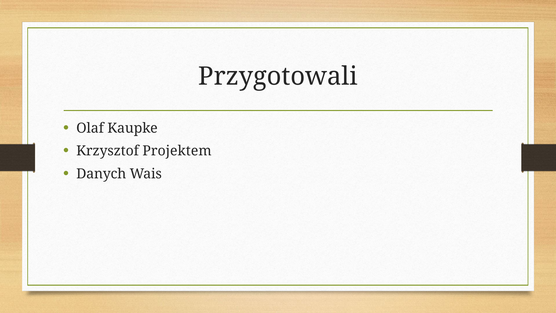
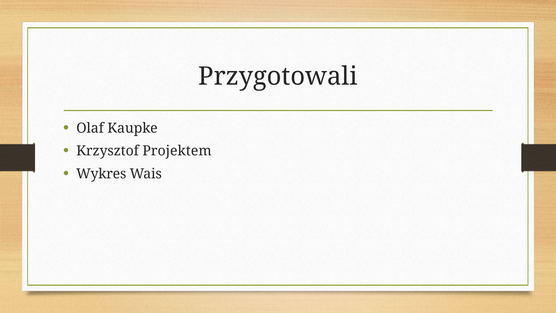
Danych: Danych -> Wykres
